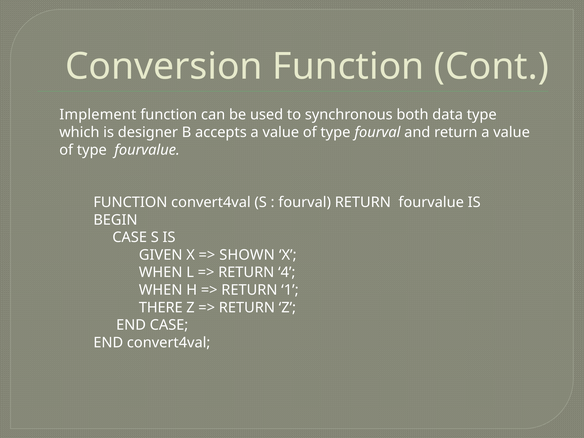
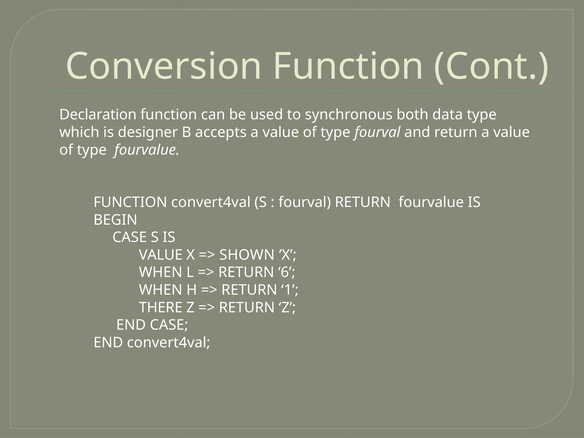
Implement: Implement -> Declaration
GIVEN at (161, 255): GIVEN -> VALUE
4: 4 -> 6
